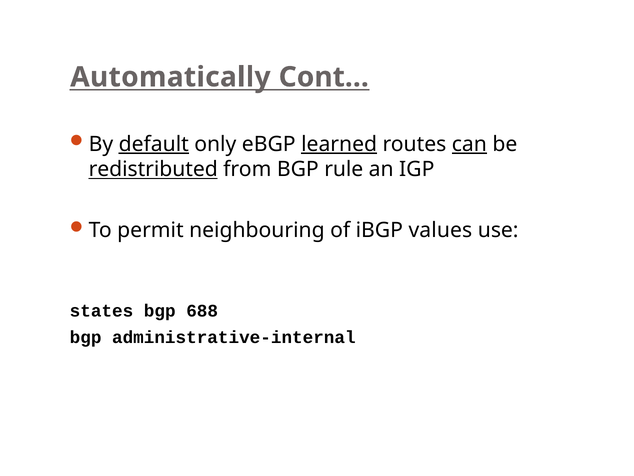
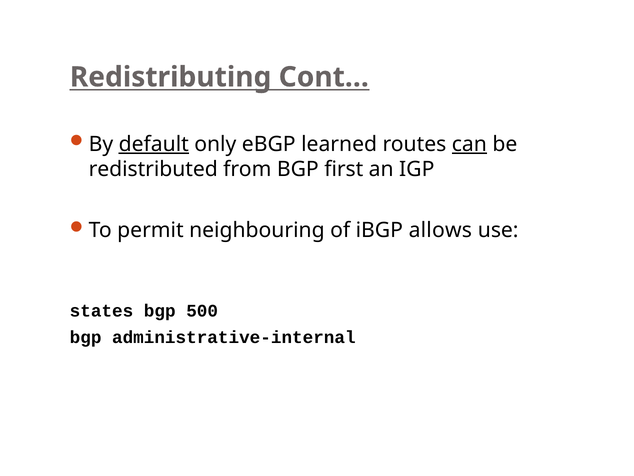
Automatically: Automatically -> Redistributing
learned underline: present -> none
redistributed underline: present -> none
rule: rule -> first
values: values -> allows
688: 688 -> 500
